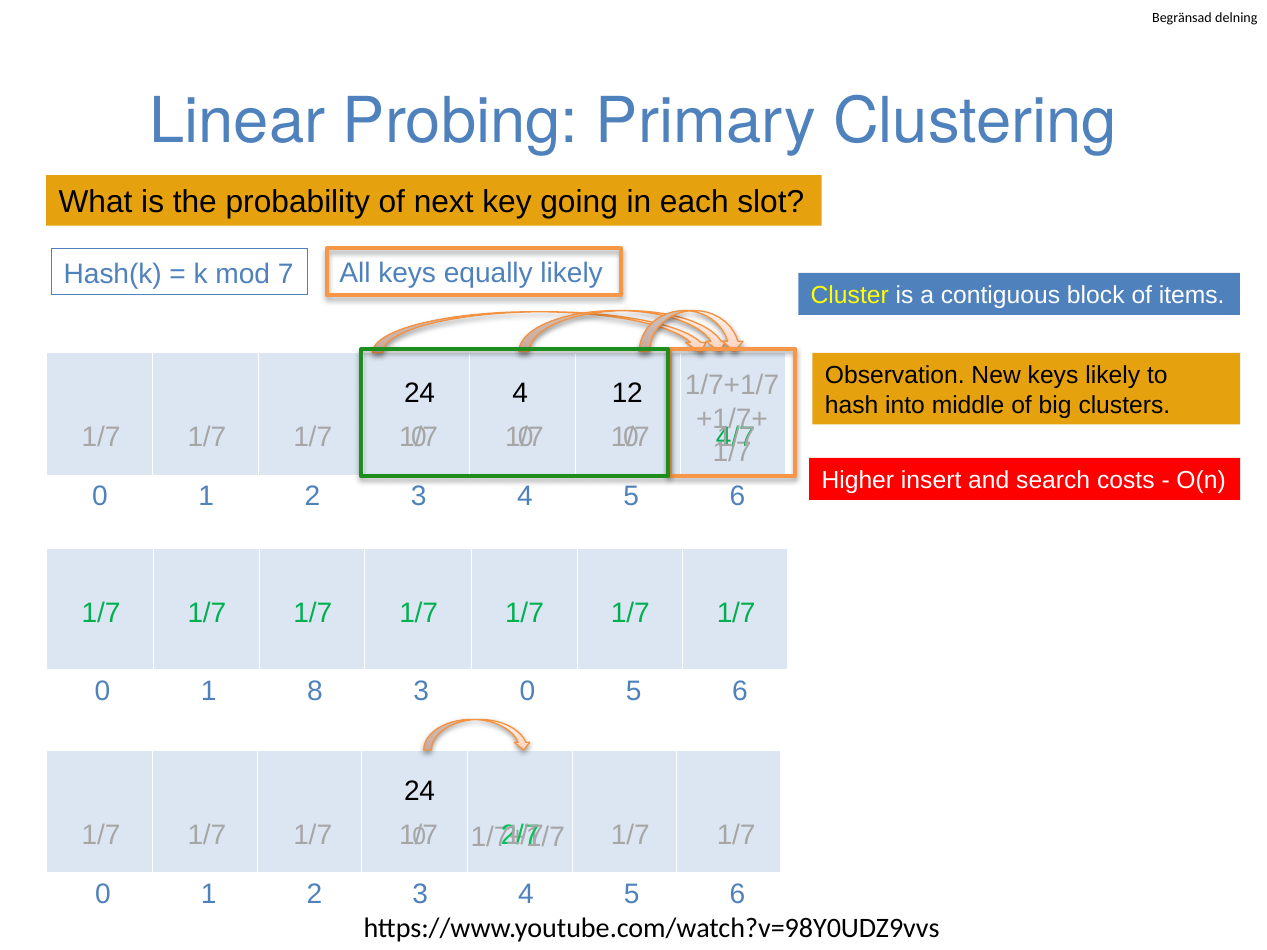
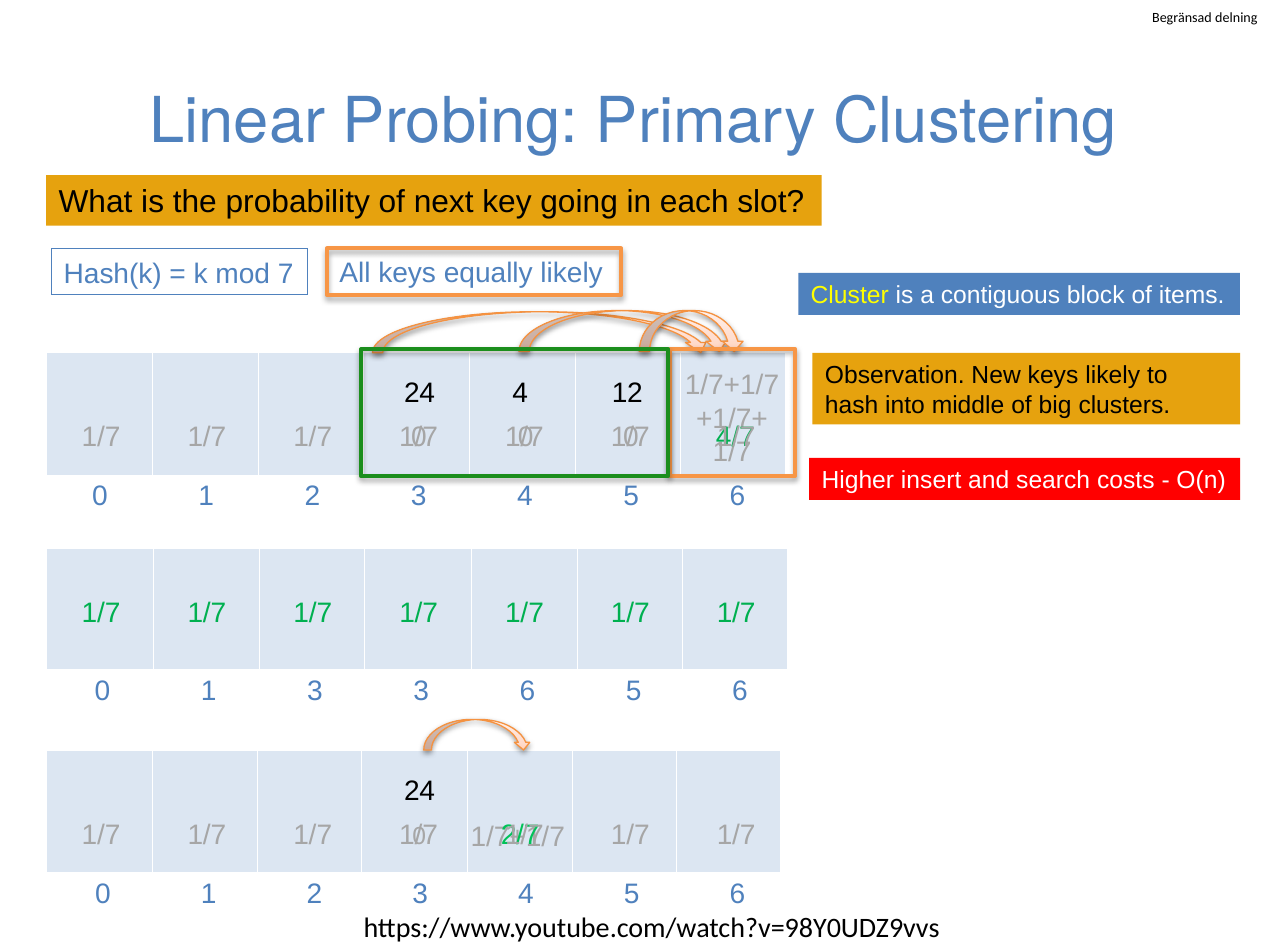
1 8: 8 -> 3
3 0: 0 -> 6
